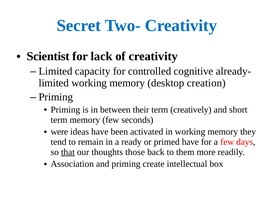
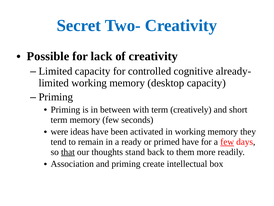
Scientist: Scientist -> Possible
desktop creation: creation -> capacity
their: their -> with
few at (227, 142) underline: none -> present
those: those -> stand
